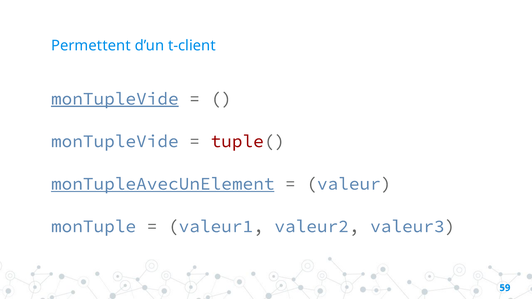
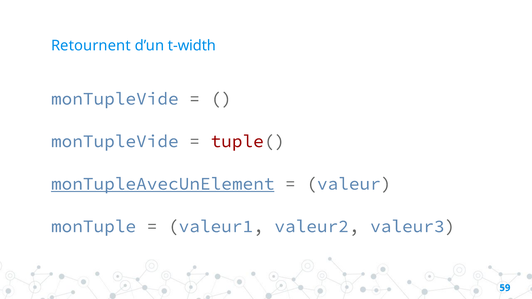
Permettent: Permettent -> Retournent
t-client: t-client -> t-width
monTupleVide at (115, 99) underline: present -> none
